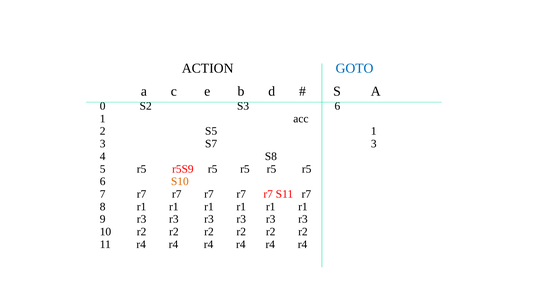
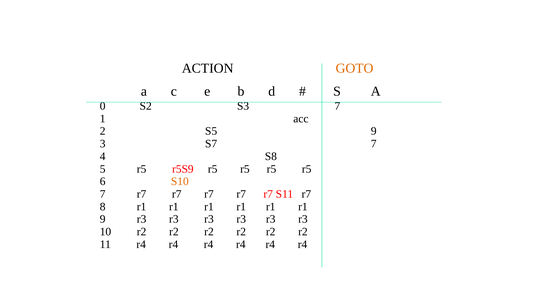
GOTO colour: blue -> orange
S3 6: 6 -> 7
S5 1: 1 -> 9
S7 3: 3 -> 7
